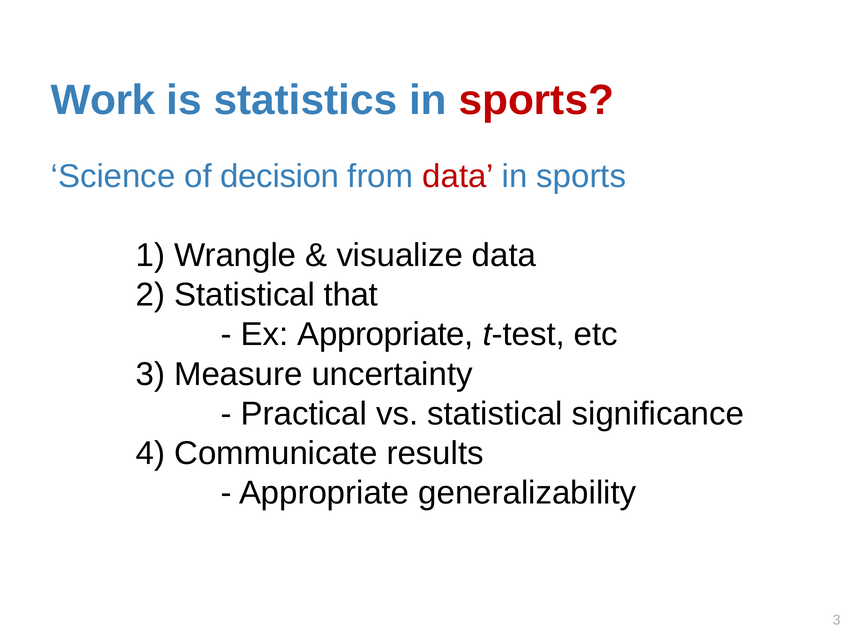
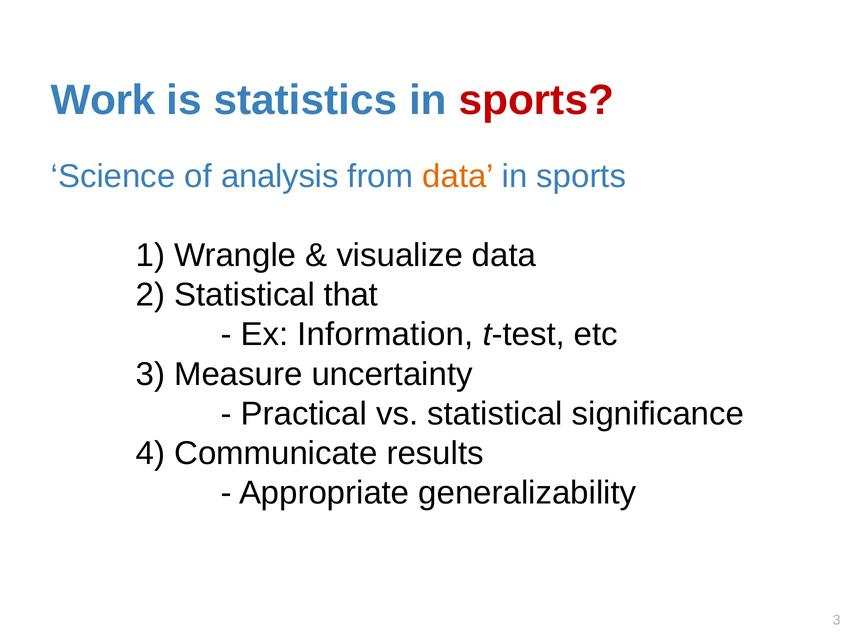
decision: decision -> analysis
data at (458, 176) colour: red -> orange
Ex Appropriate: Appropriate -> Information
